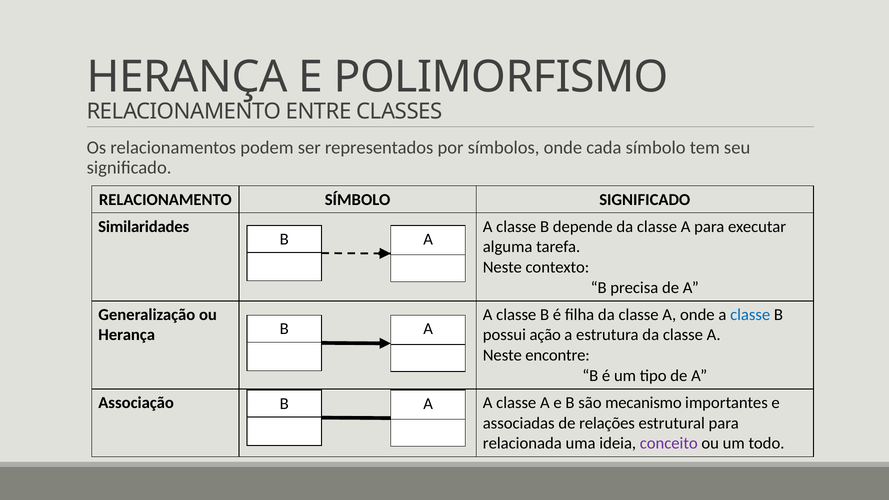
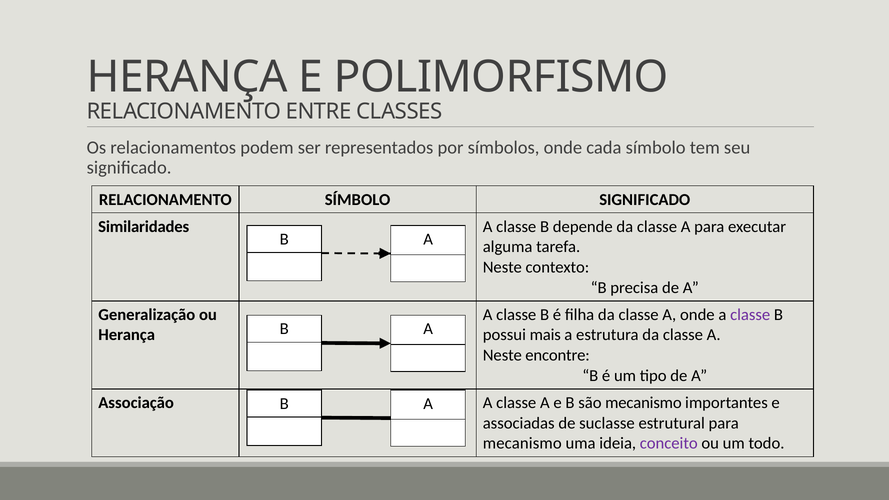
classe at (750, 315) colour: blue -> purple
ação: ação -> mais
relações: relações -> suclasse
relacionada at (522, 443): relacionada -> mecanismo
